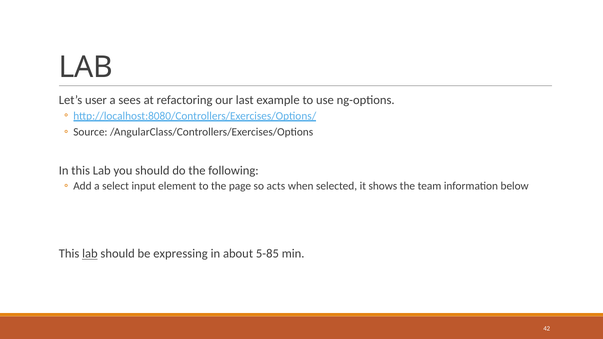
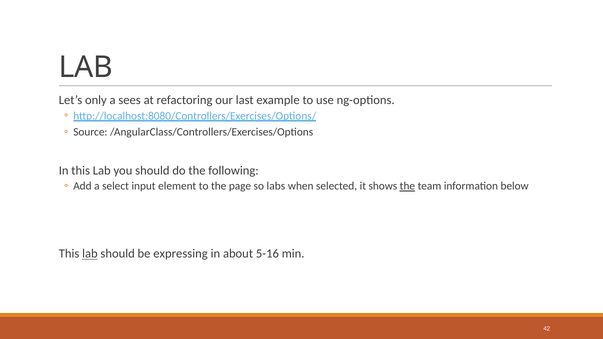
user: user -> only
acts: acts -> labs
the at (407, 186) underline: none -> present
5-85: 5-85 -> 5-16
